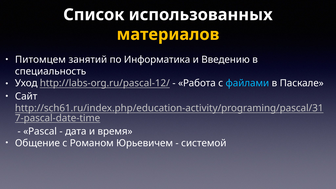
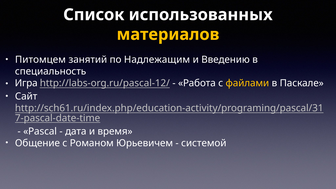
Информатика: Информатика -> Надлежащим
Уход: Уход -> Игра
файлами colour: light blue -> yellow
